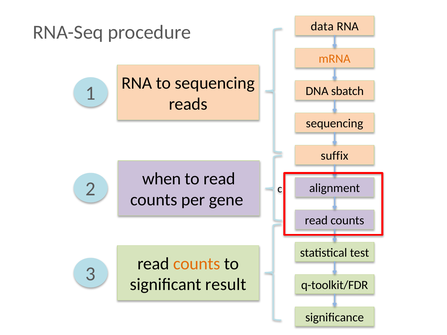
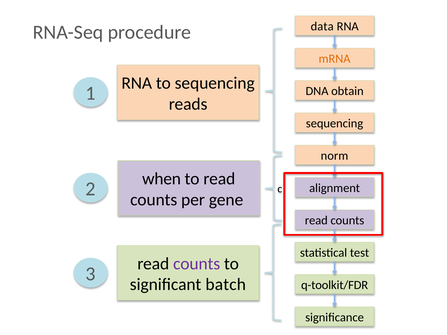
sbatch: sbatch -> obtain
suffix: suffix -> norm
counts at (197, 264) colour: orange -> purple
result: result -> batch
